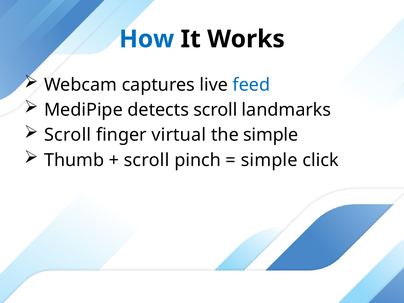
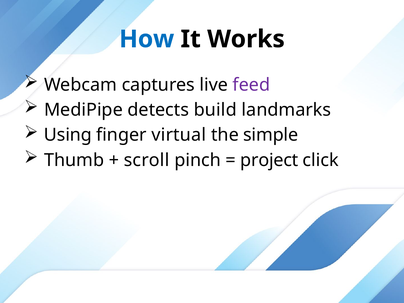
feed colour: blue -> purple
detects scroll: scroll -> build
Scroll at (68, 135): Scroll -> Using
simple at (269, 160): simple -> project
